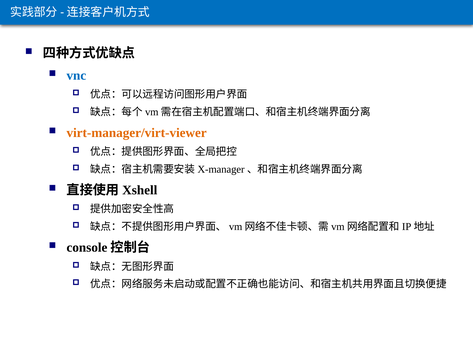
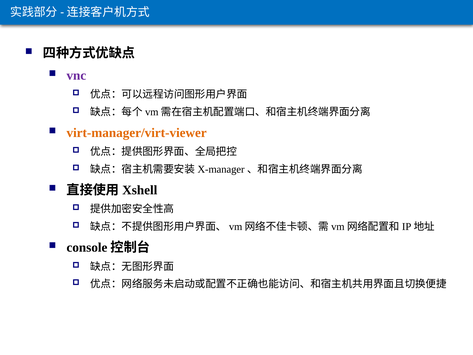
vnc colour: blue -> purple
